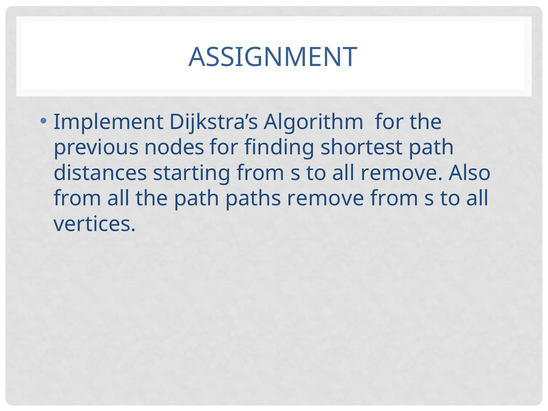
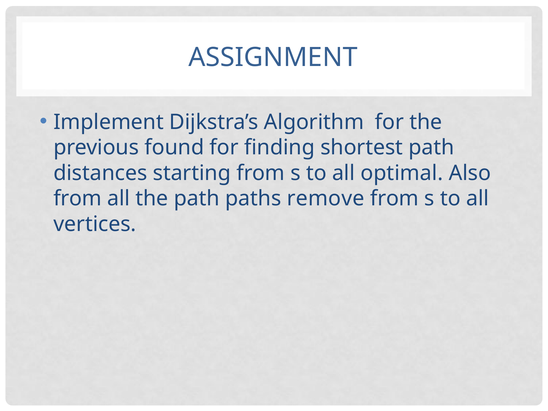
nodes: nodes -> found
all remove: remove -> optimal
